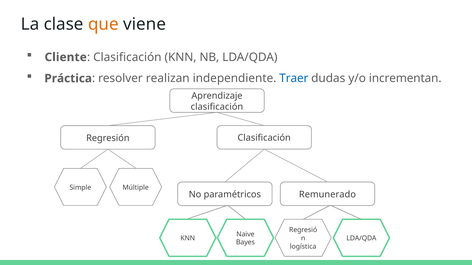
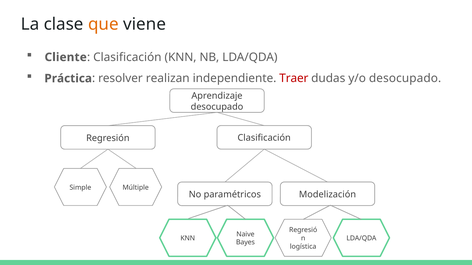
Traer colour: blue -> red
y/o incrementan: incrementan -> desocupado
clasificación at (217, 107): clasificación -> desocupado
Remunerado: Remunerado -> Modelización
